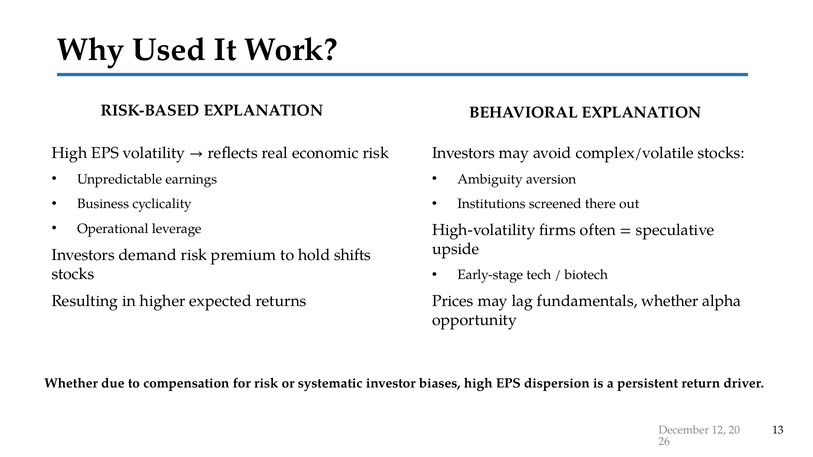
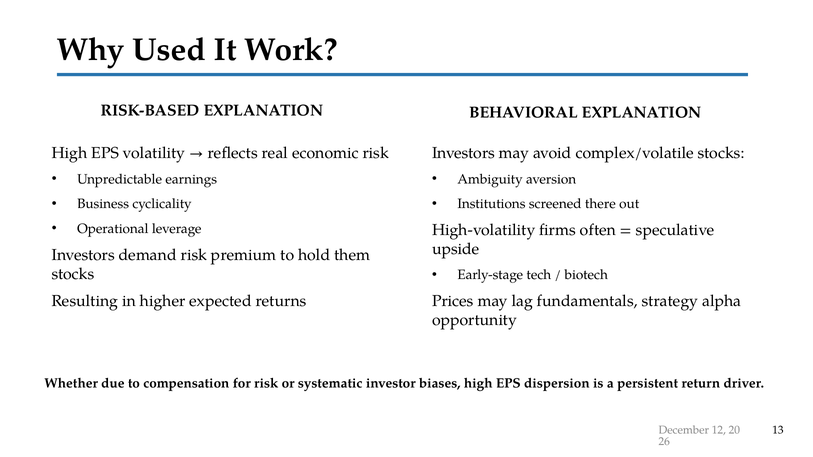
shifts: shifts -> them
fundamentals whether: whether -> strategy
